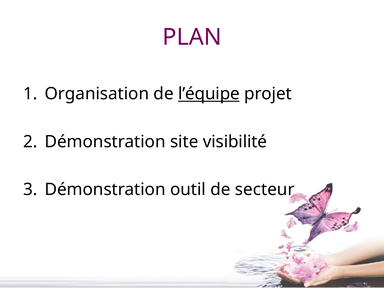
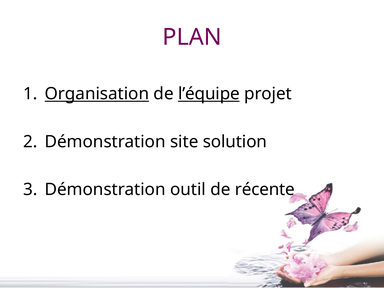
Organisation underline: none -> present
visibilité: visibilité -> solution
secteur: secteur -> récente
